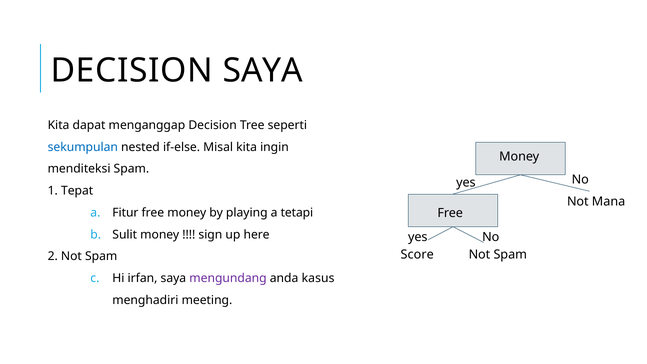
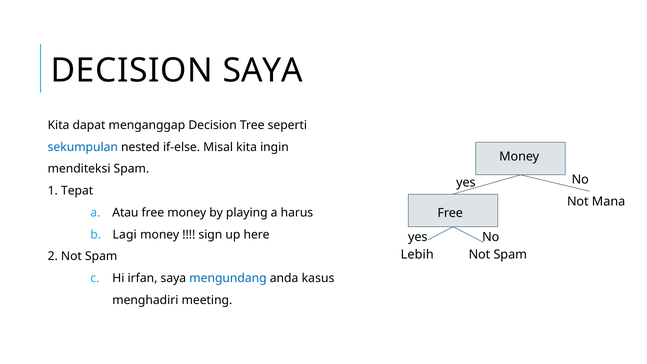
Fitur: Fitur -> Atau
tetapi: tetapi -> harus
Sulit: Sulit -> Lagi
Score: Score -> Lebih
mengundang colour: purple -> blue
